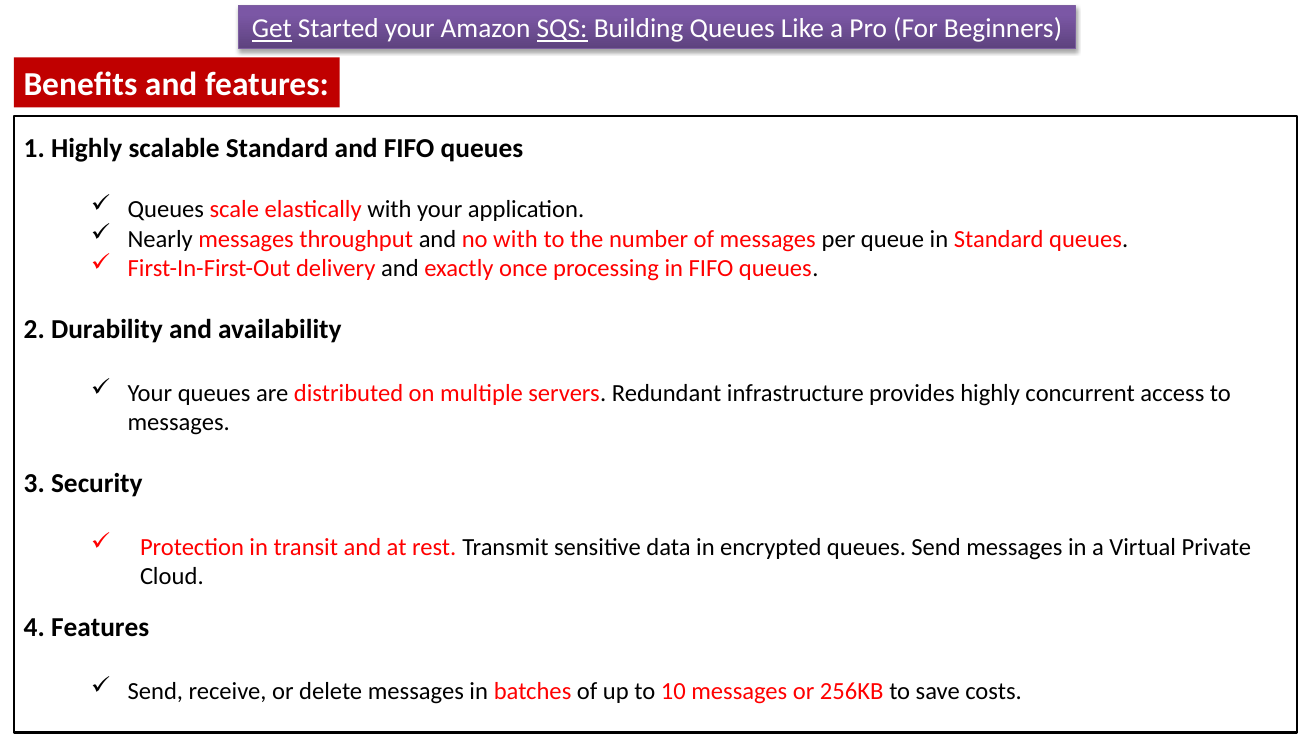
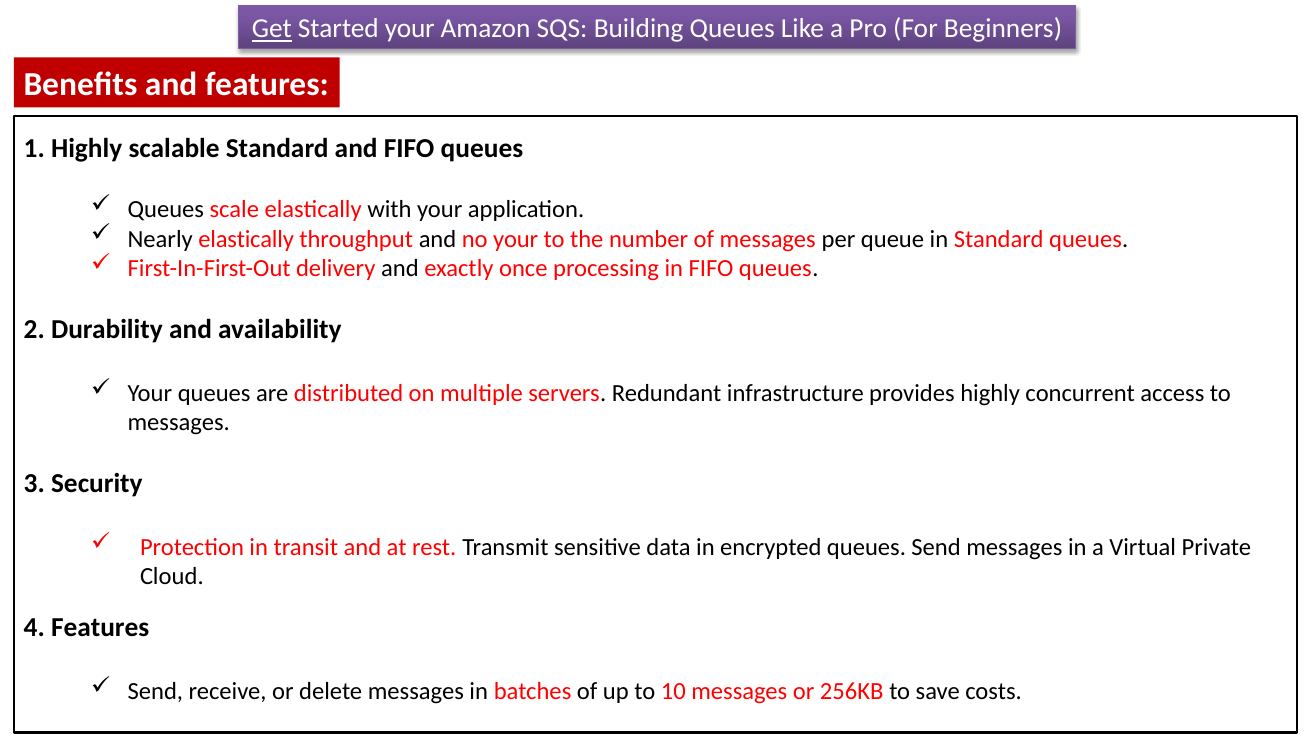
SQS underline: present -> none
Nearly messages: messages -> elastically
no with: with -> your
